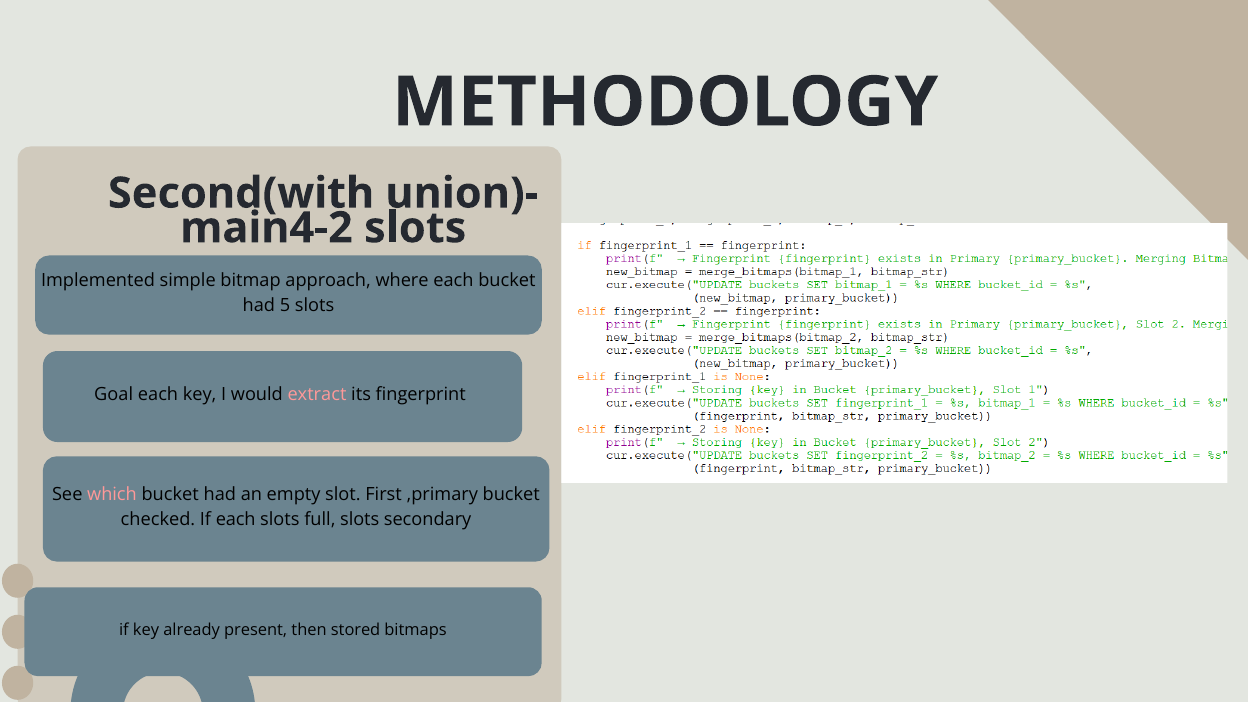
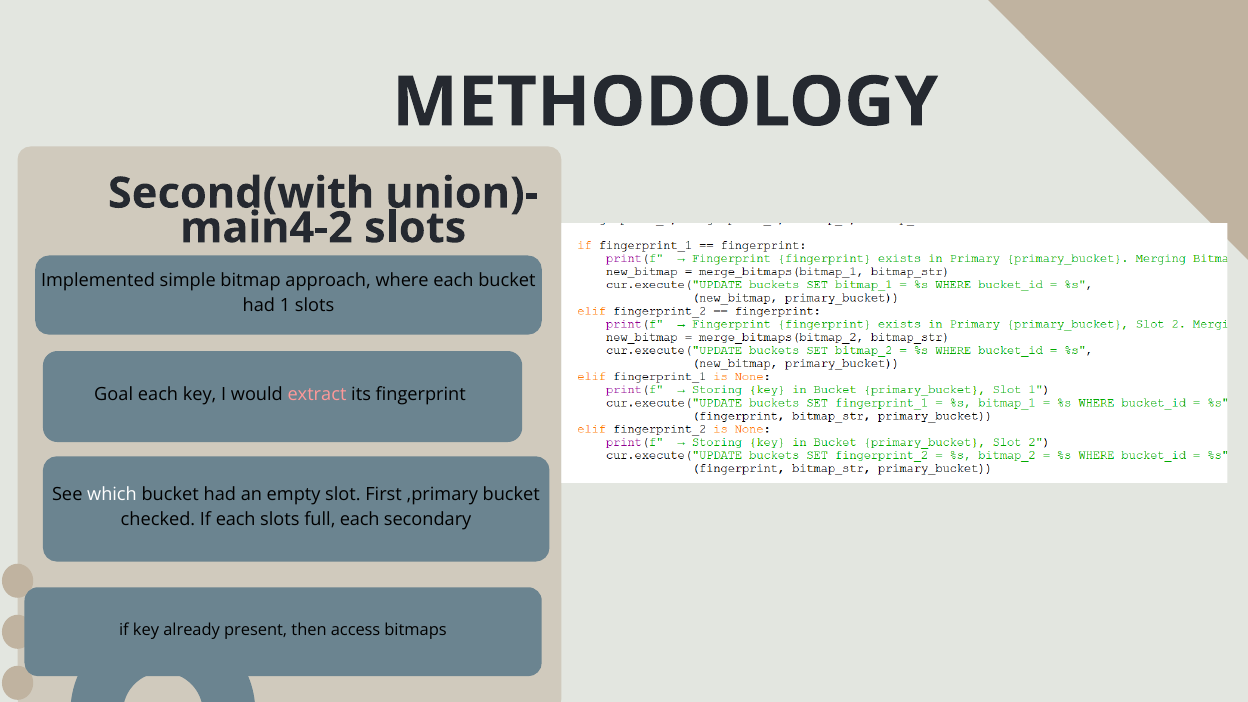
5: 5 -> 1
which colour: pink -> white
full slots: slots -> each
stored: stored -> access
